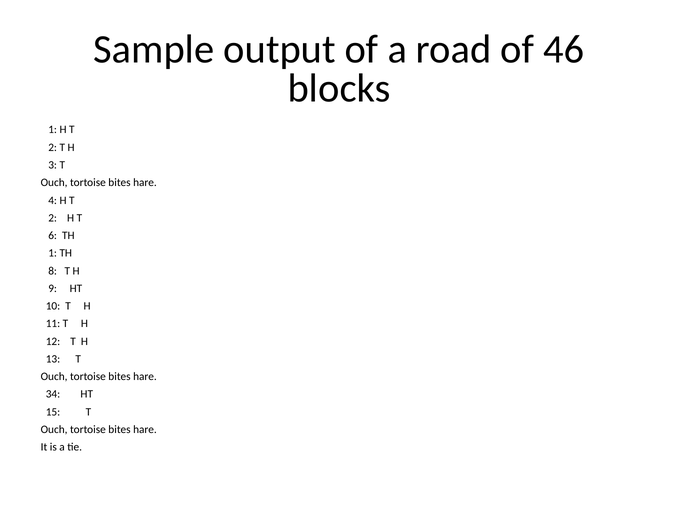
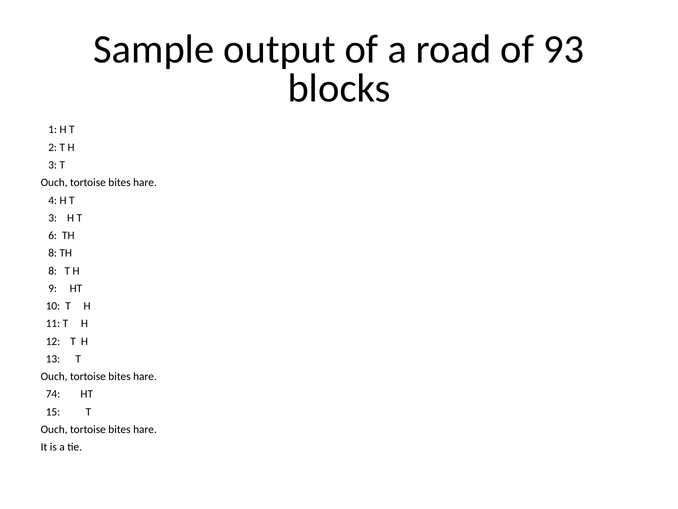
46: 46 -> 93
2 at (53, 218): 2 -> 3
1 at (53, 253): 1 -> 8
34: 34 -> 74
